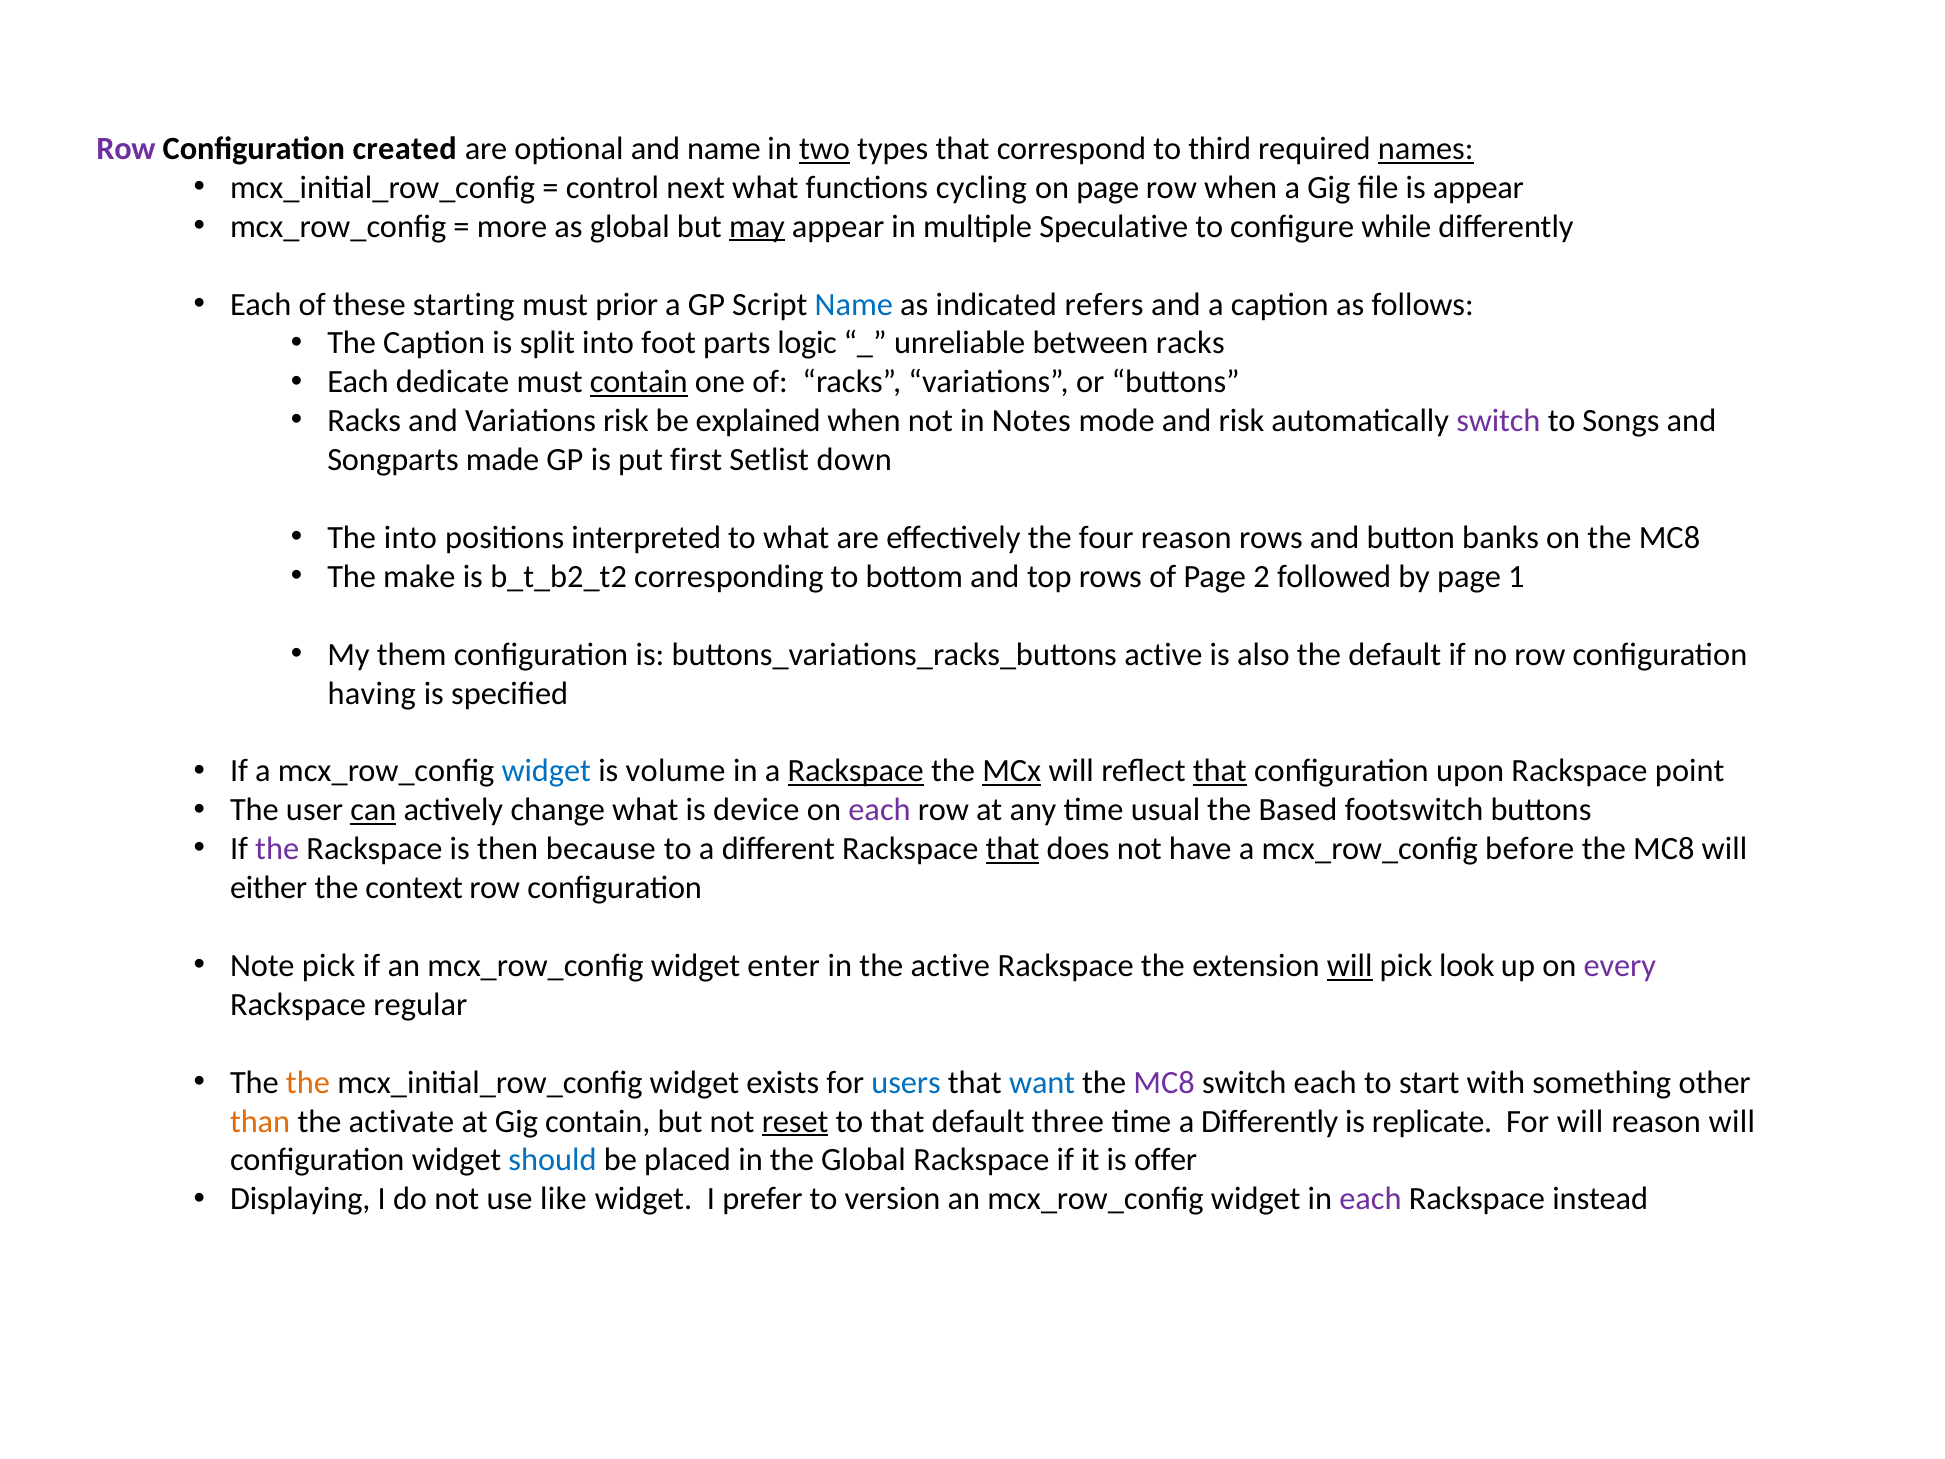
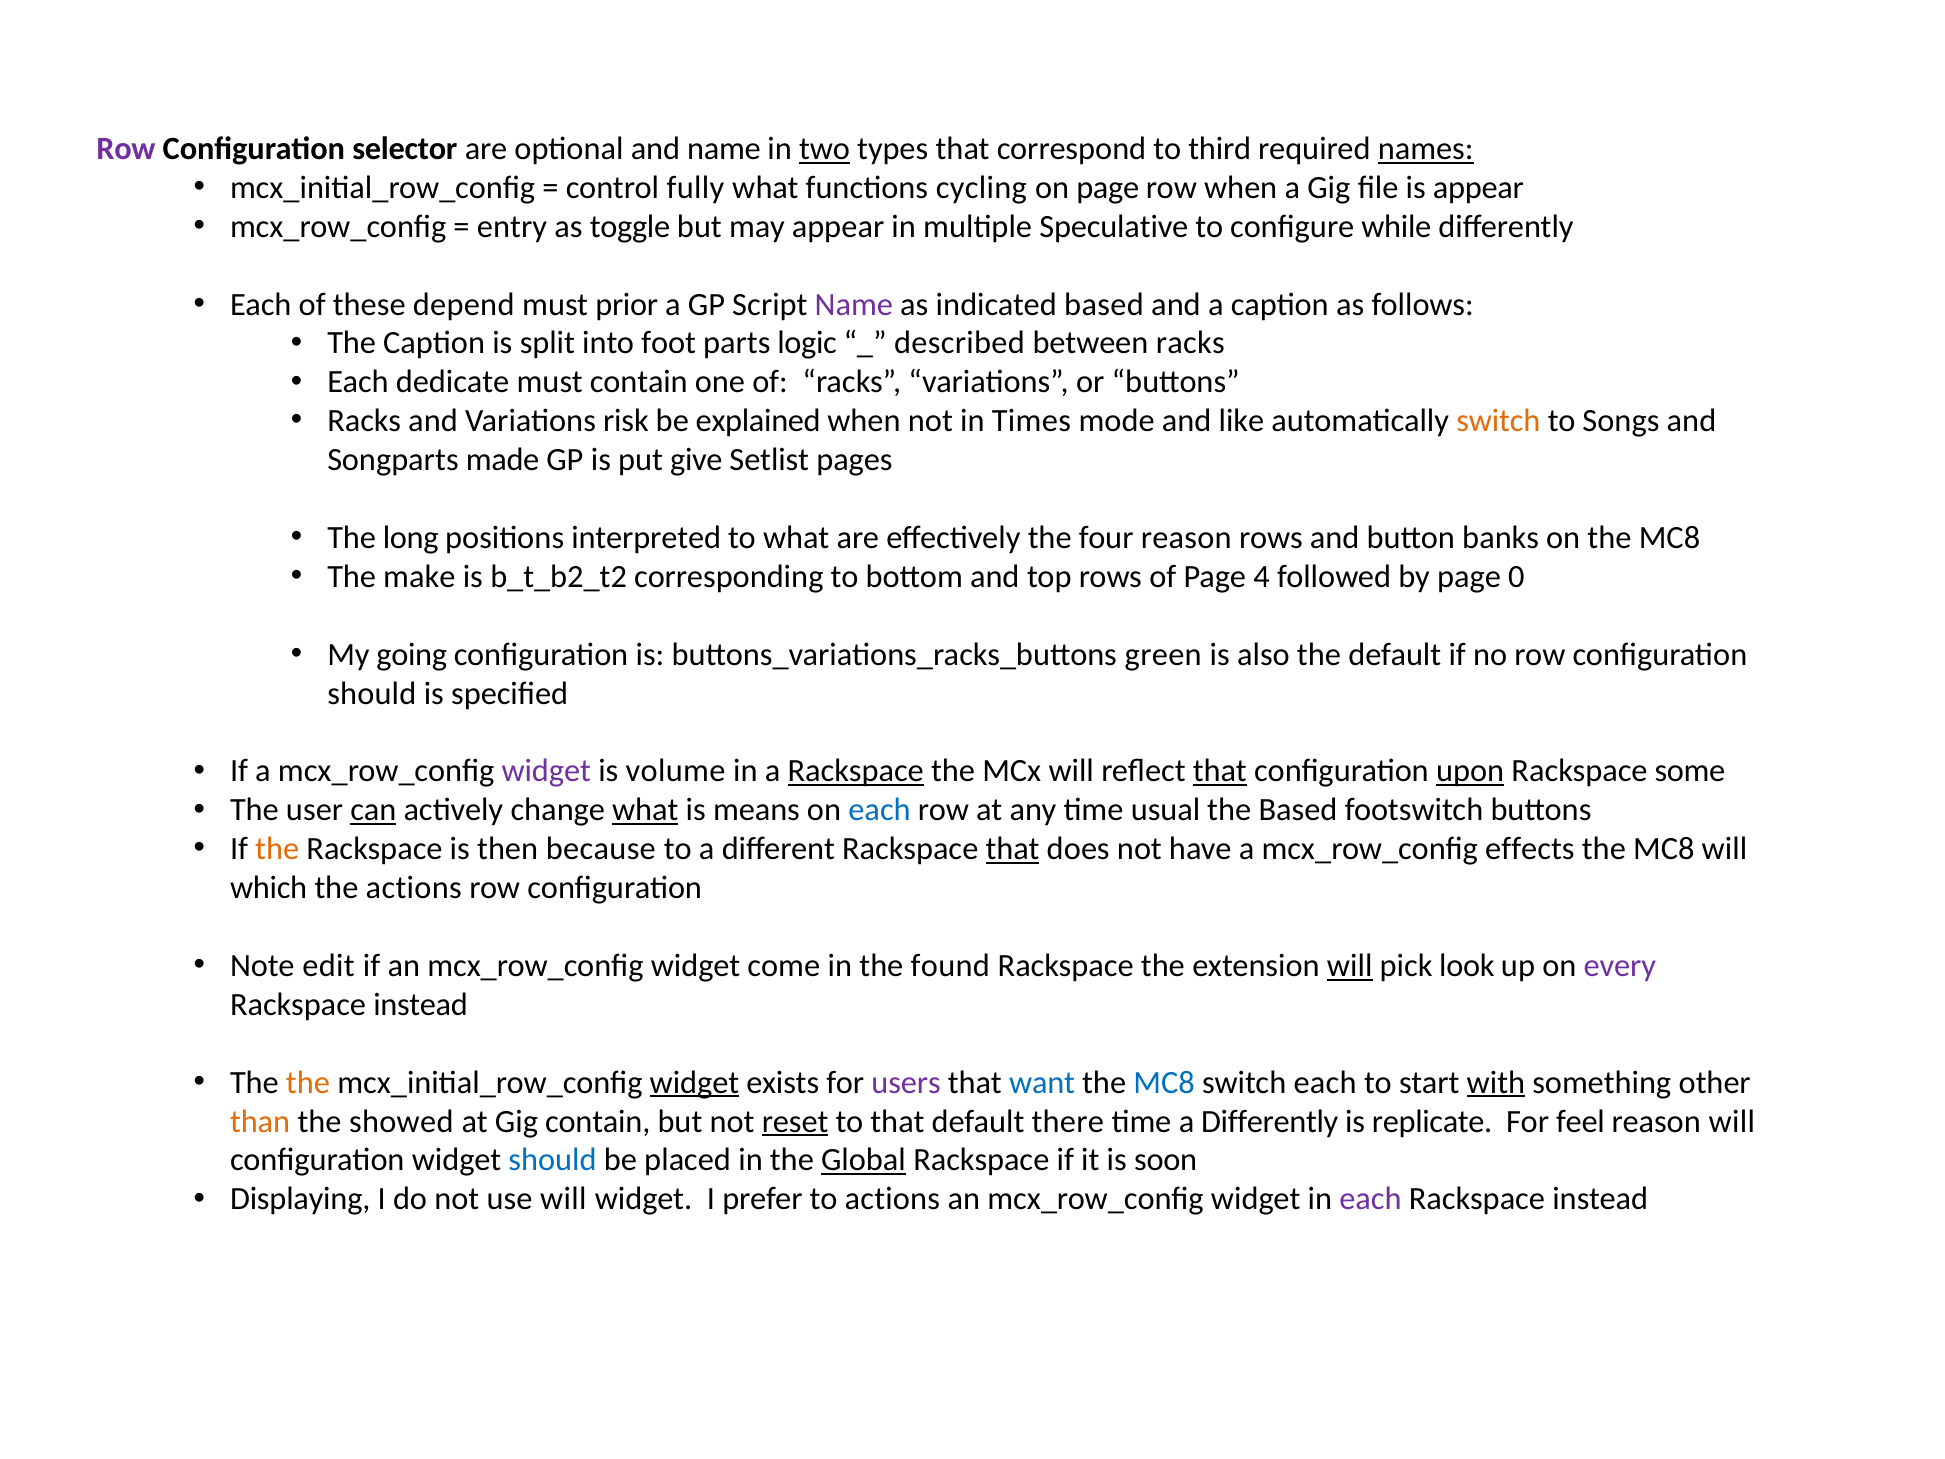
created: created -> selector
next: next -> fully
more: more -> entry
as global: global -> toggle
may underline: present -> none
starting: starting -> depend
Name at (854, 304) colour: blue -> purple
indicated refers: refers -> based
unreliable: unreliable -> described
contain at (639, 382) underline: present -> none
Notes: Notes -> Times
and risk: risk -> like
switch at (1498, 421) colour: purple -> orange
first: first -> give
down: down -> pages
The into: into -> long
2: 2 -> 4
1: 1 -> 0
them: them -> going
buttons_variations_racks_buttons active: active -> green
having at (372, 693): having -> should
widget at (546, 771) colour: blue -> purple
MCx underline: present -> none
upon underline: none -> present
point: point -> some
what at (645, 810) underline: none -> present
device: device -> means
each at (880, 810) colour: purple -> blue
the at (277, 849) colour: purple -> orange
before: before -> effects
either: either -> which
the context: context -> actions
Note pick: pick -> edit
enter: enter -> come
the active: active -> found
regular at (420, 1004): regular -> instead
widget at (694, 1082) underline: none -> present
users colour: blue -> purple
MC8 at (1164, 1082) colour: purple -> blue
with underline: none -> present
activate: activate -> showed
three: three -> there
For will: will -> feel
Global at (863, 1160) underline: none -> present
offer: offer -> soon
use like: like -> will
to version: version -> actions
